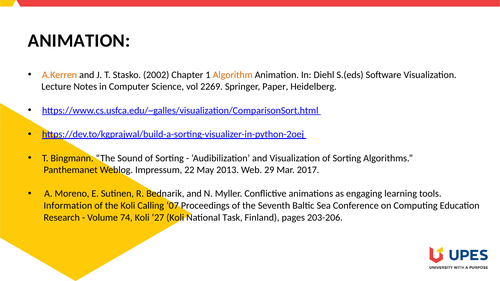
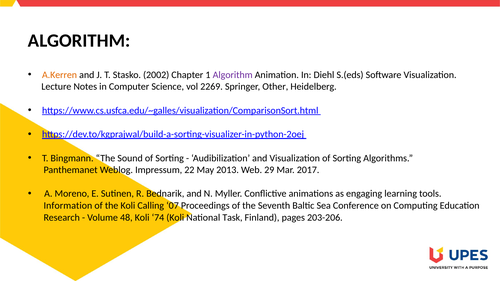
ANIMATION at (79, 41): ANIMATION -> ALGORITHM
Algorithm at (233, 75) colour: orange -> purple
Paper: Paper -> Other
74: 74 -> 48
27: 27 -> 74
